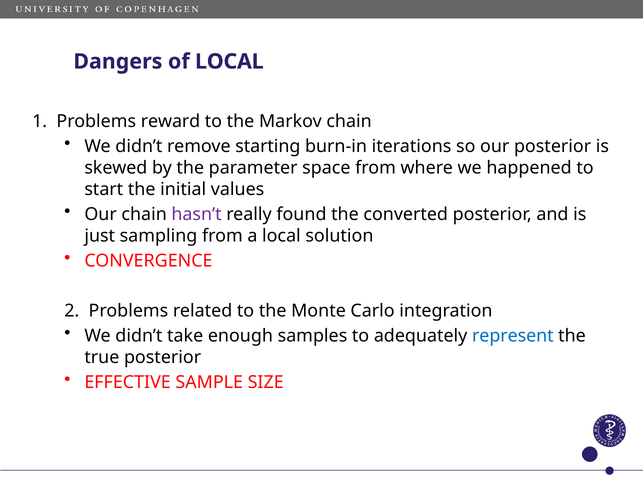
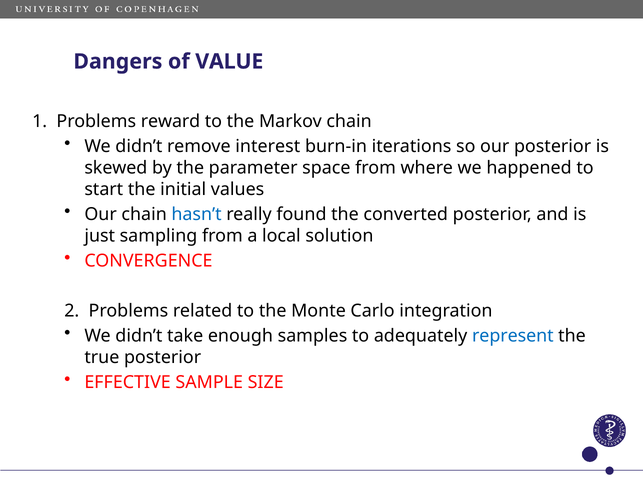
of LOCAL: LOCAL -> VALUE
starting: starting -> interest
hasn’t colour: purple -> blue
